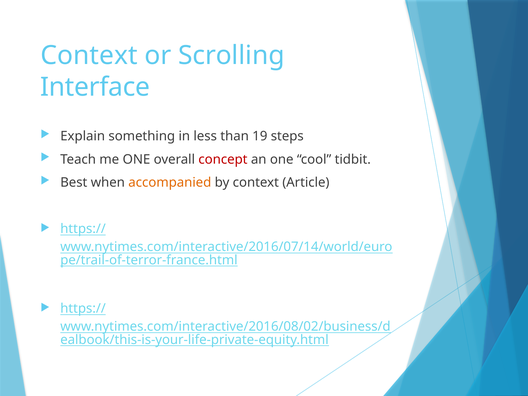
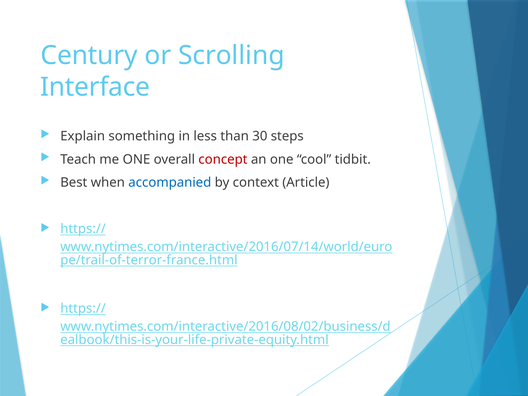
Context at (89, 56): Context -> Century
19: 19 -> 30
accompanied colour: orange -> blue
